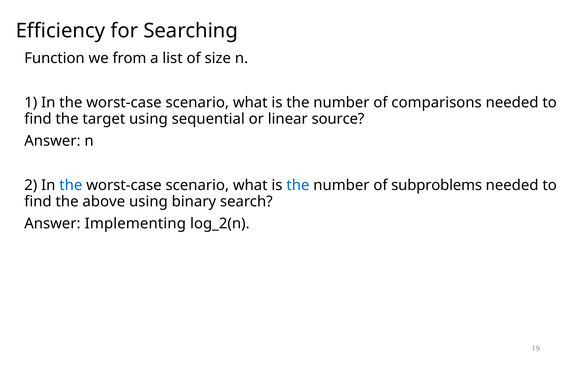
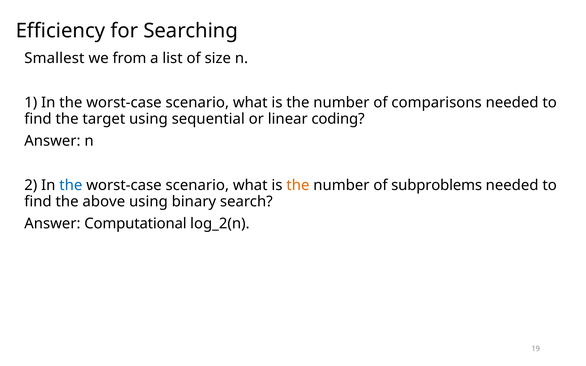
Function: Function -> Smallest
source: source -> coding
the at (298, 186) colour: blue -> orange
Implementing: Implementing -> Computational
